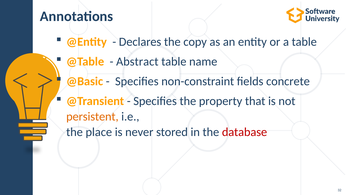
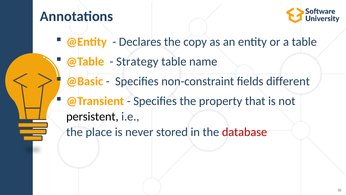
Abstract: Abstract -> Strategy
concrete: concrete -> different
persistent colour: orange -> black
